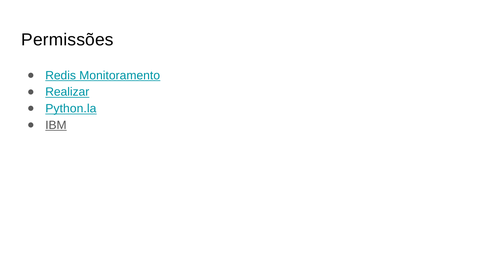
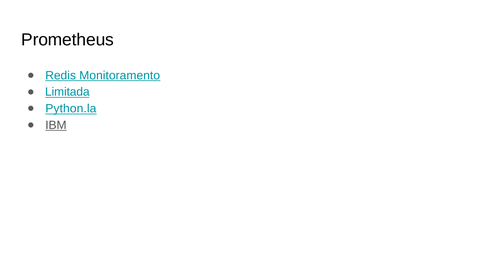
Permissões: Permissões -> Prometheus
Realizar: Realizar -> Limitada
